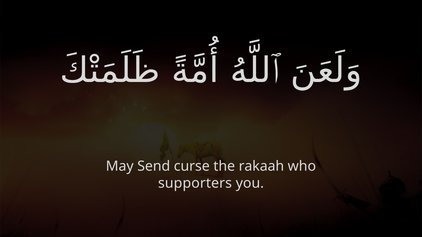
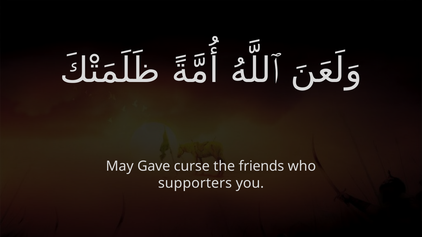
Send: Send -> Gave
rakaah: rakaah -> friends
